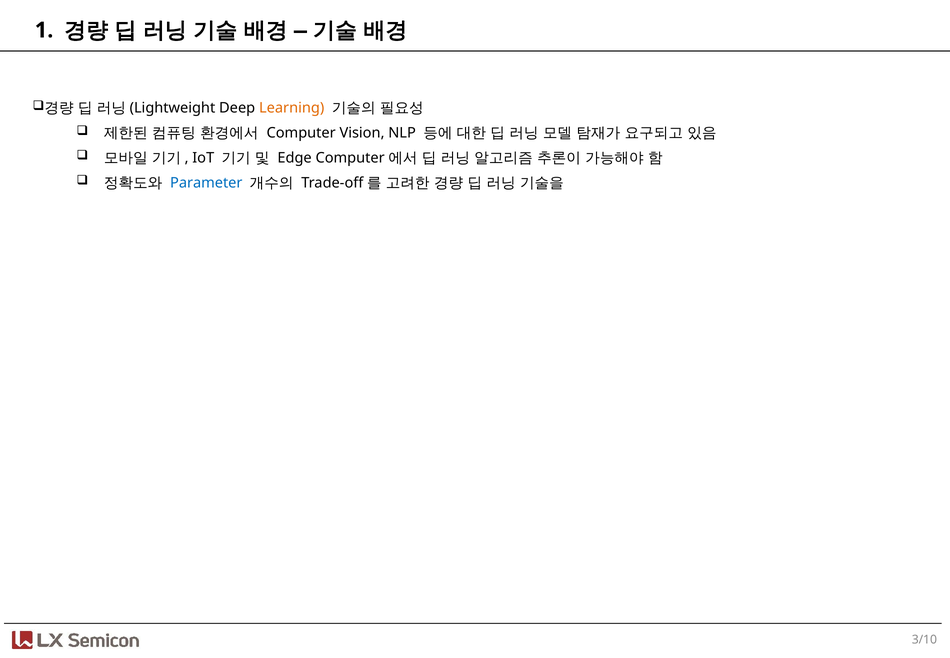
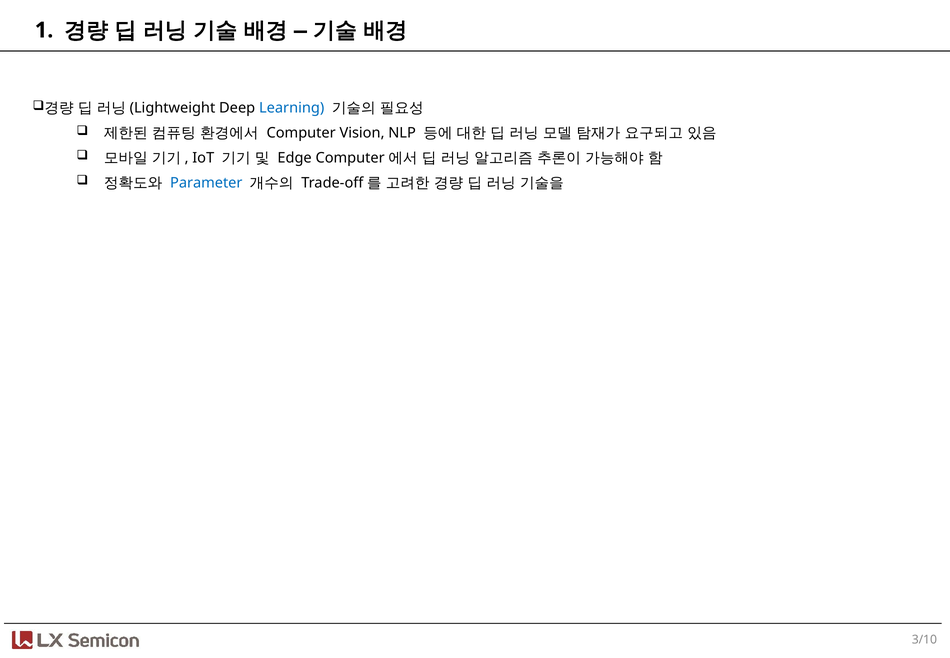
Learning colour: orange -> blue
